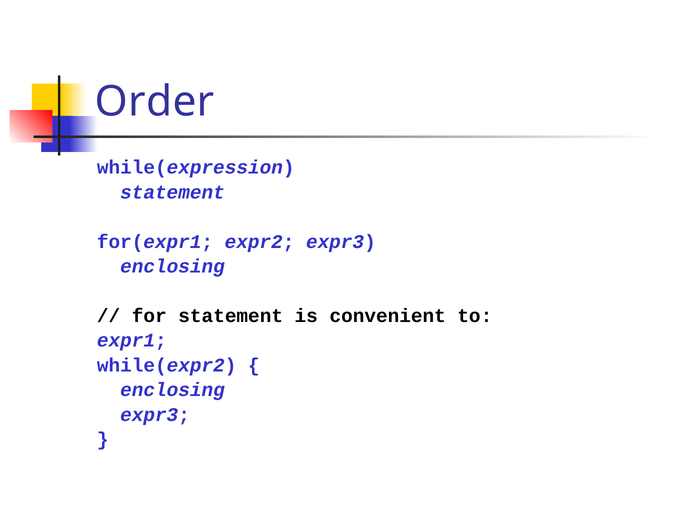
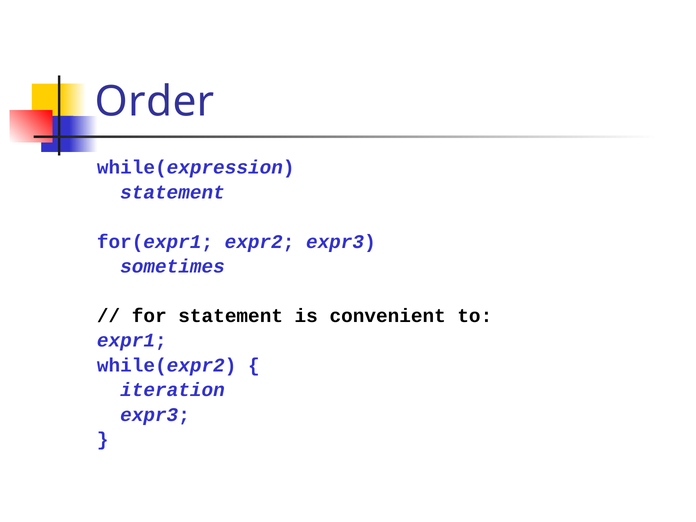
enclosing at (172, 266): enclosing -> sometimes
enclosing at (172, 390): enclosing -> iteration
